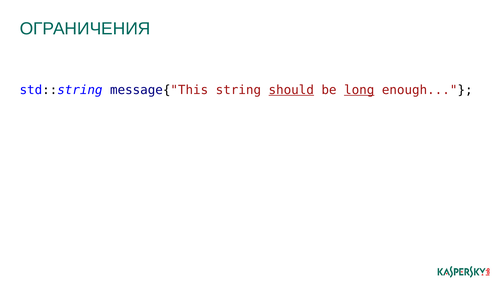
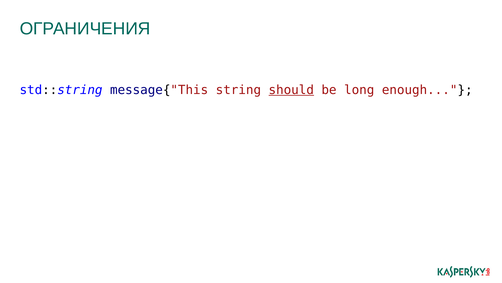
long underline: present -> none
